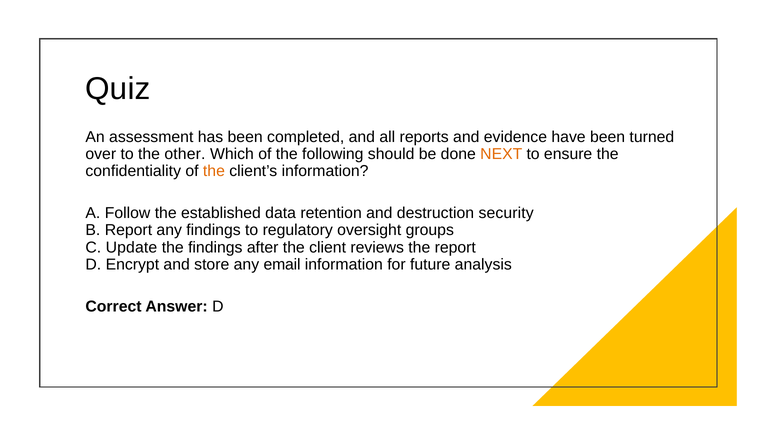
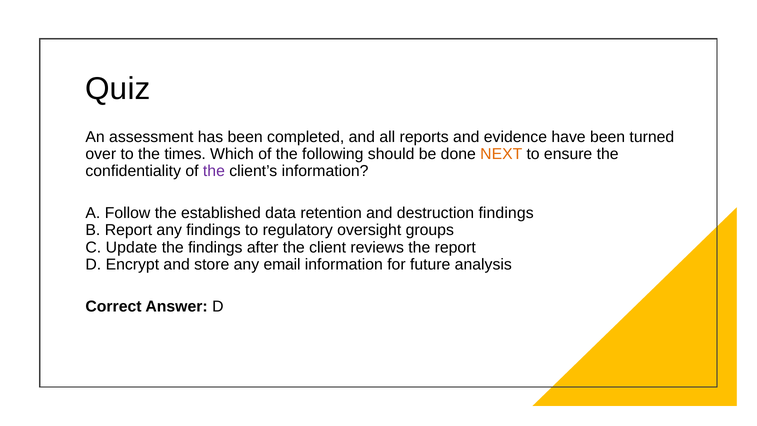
other: other -> times
the at (214, 171) colour: orange -> purple
destruction security: security -> findings
